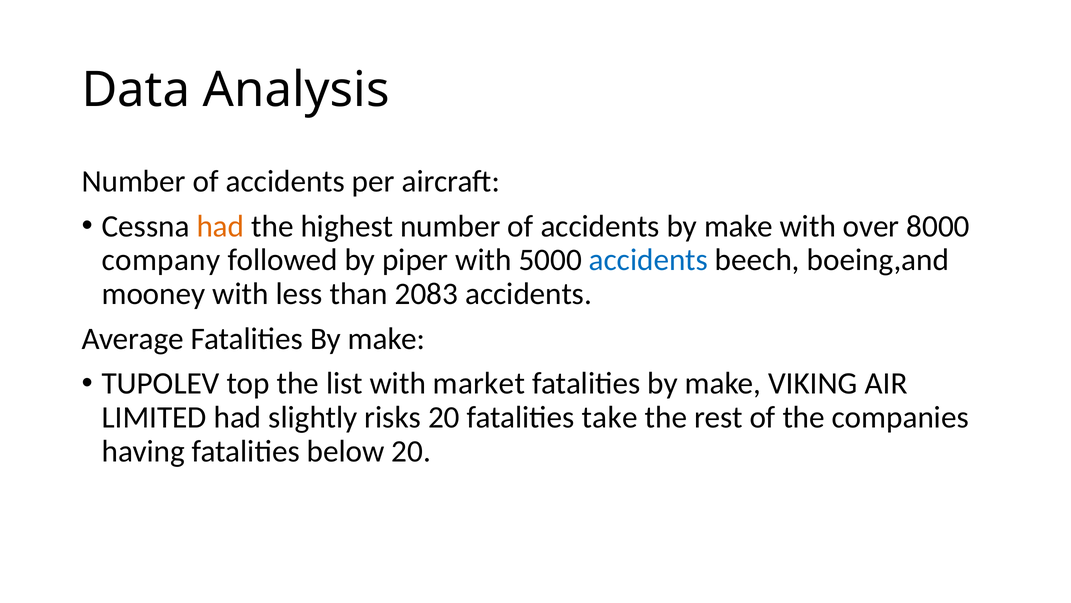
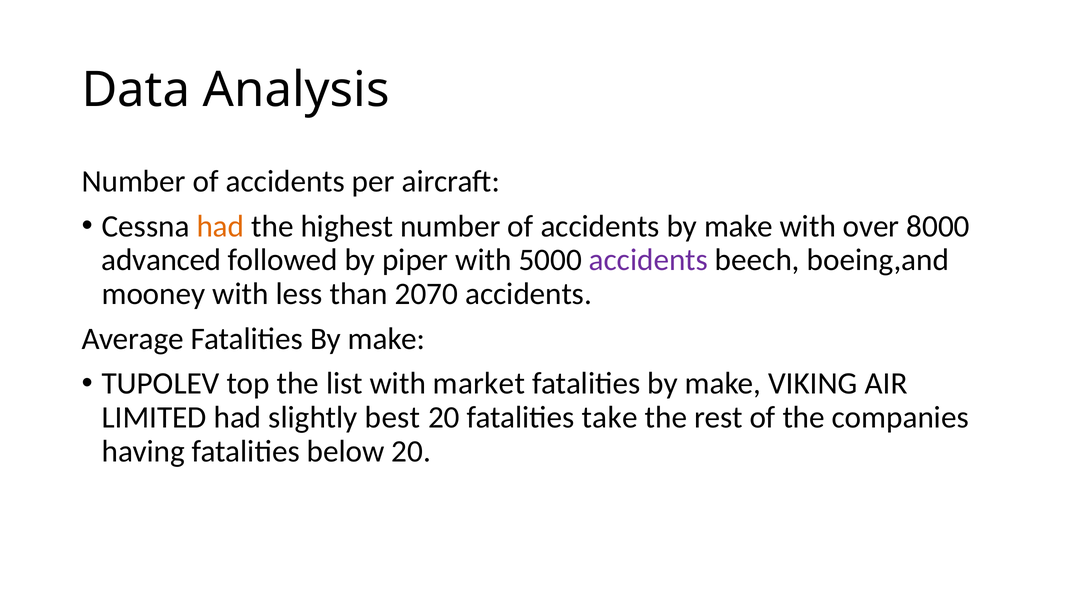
company: company -> advanced
accidents at (648, 260) colour: blue -> purple
2083: 2083 -> 2070
risks: risks -> best
